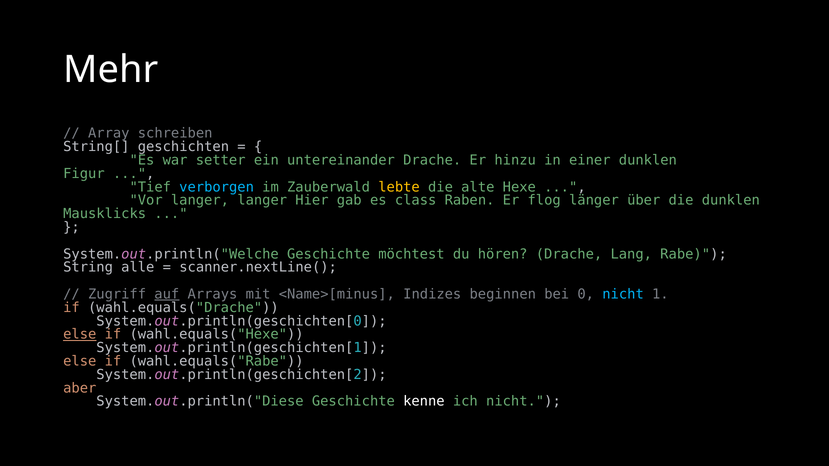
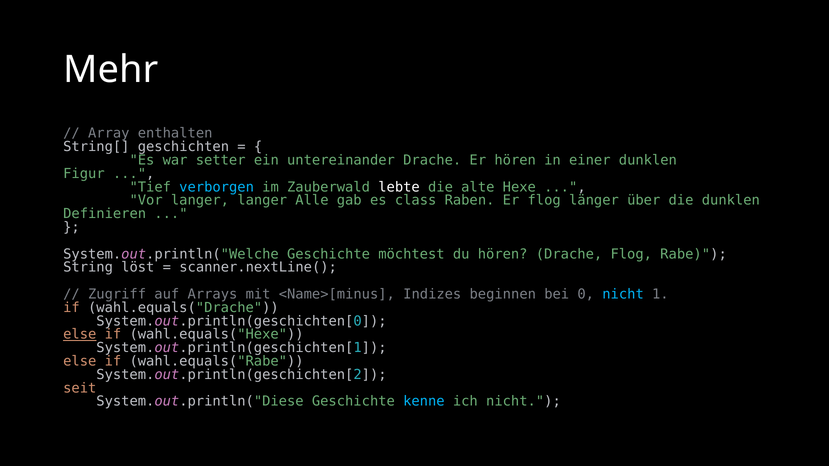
schreiben: schreiben -> enthalten
Er hinzu: hinzu -> hören
lebte colour: yellow -> white
Hier: Hier -> Alle
Mausklicks: Mausklicks -> Definieren
Drache Lang: Lang -> Flog
alle: alle -> löst
auf underline: present -> none
aber: aber -> seit
kenne colour: white -> light blue
